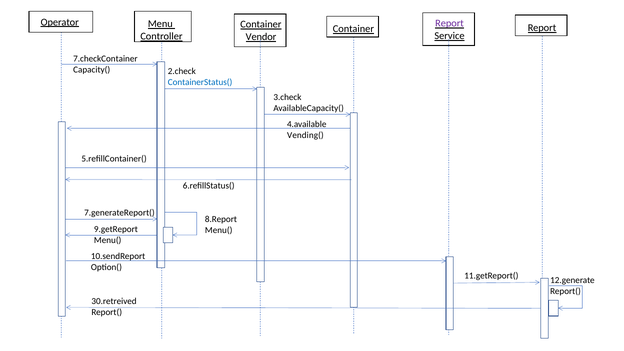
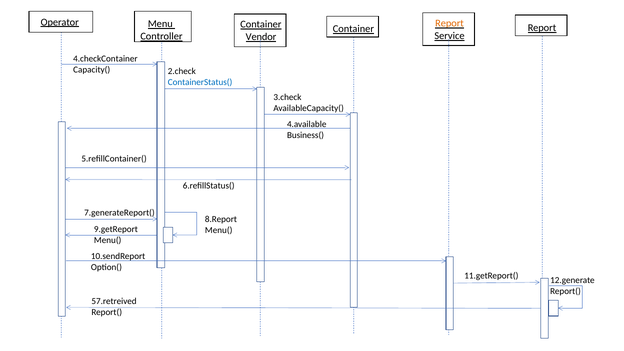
Report at (450, 23) colour: purple -> orange
7.checkContainer: 7.checkContainer -> 4.checkContainer
Vending(: Vending( -> Business(
30.retreived: 30.retreived -> 57.retreived
